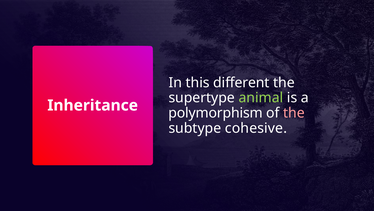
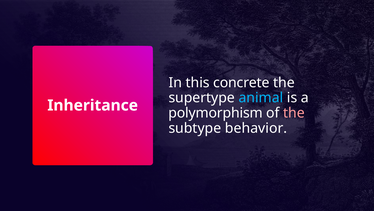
different: different -> concrete
animal colour: light green -> light blue
cohesive: cohesive -> behavior
